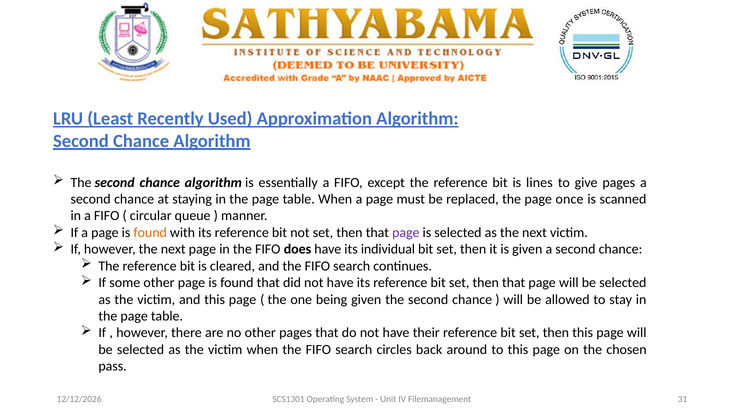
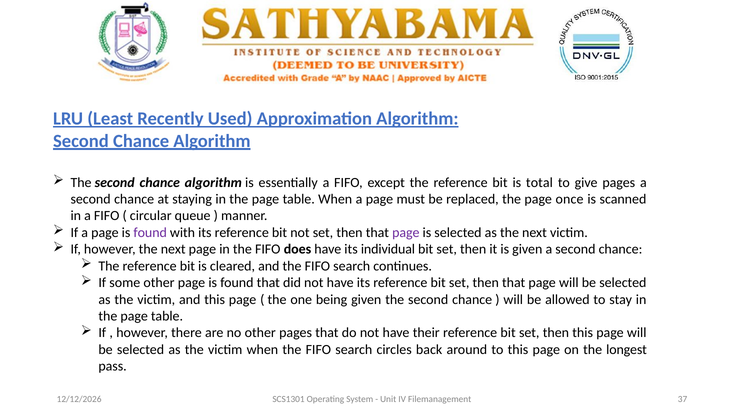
lines: lines -> total
found at (150, 233) colour: orange -> purple
chosen: chosen -> longest
31: 31 -> 37
